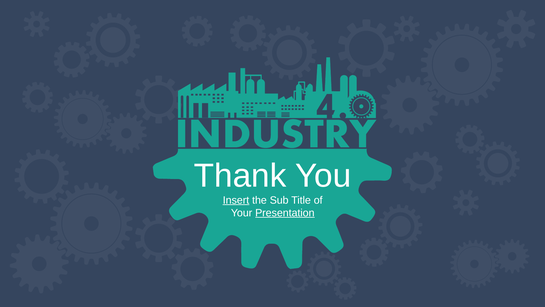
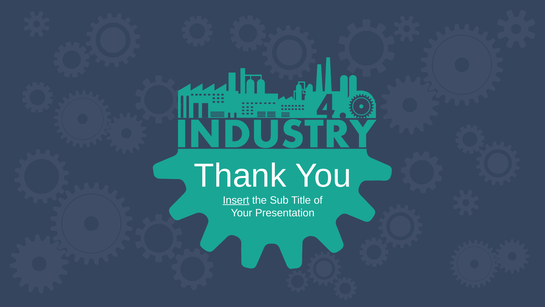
Presentation underline: present -> none
